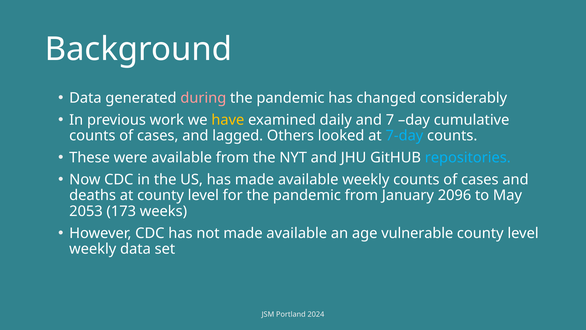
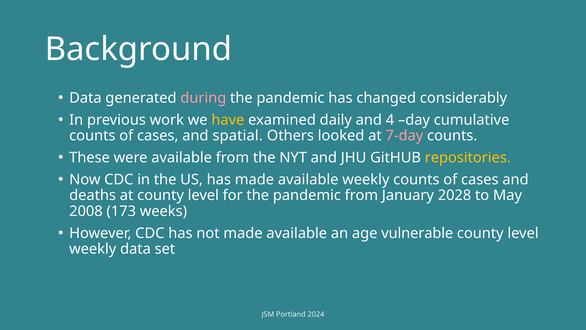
7: 7 -> 4
lagged: lagged -> spatial
7-day colour: light blue -> pink
repositories colour: light blue -> yellow
2096: 2096 -> 2028
2053: 2053 -> 2008
